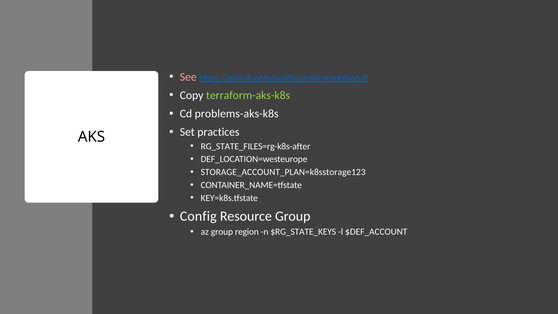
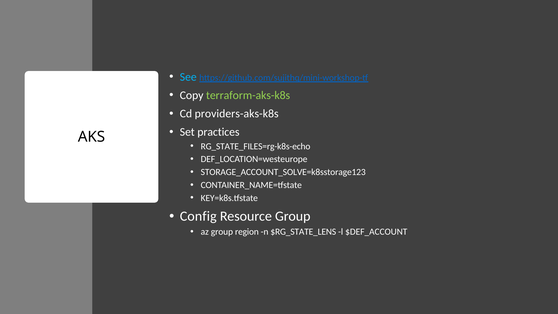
See colour: pink -> light blue
problems-aks-k8s: problems-aks-k8s -> providers-aks-k8s
RG_STATE_FILES=rg-k8s-after: RG_STATE_FILES=rg-k8s-after -> RG_STATE_FILES=rg-k8s-echo
STORAGE_ACCOUNT_PLAN=k8sstorage123: STORAGE_ACCOUNT_PLAN=k8sstorage123 -> STORAGE_ACCOUNT_SOLVE=k8sstorage123
$RG_STATE_KEYS: $RG_STATE_KEYS -> $RG_STATE_LENS
